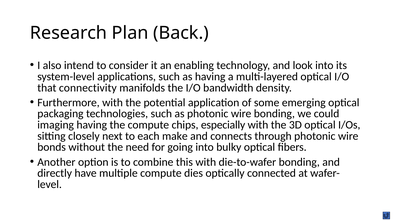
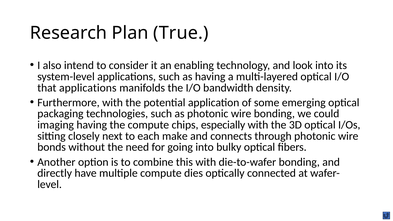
Back: Back -> True
that connectivity: connectivity -> applications
